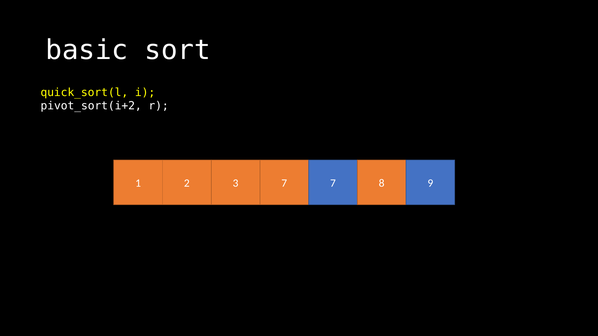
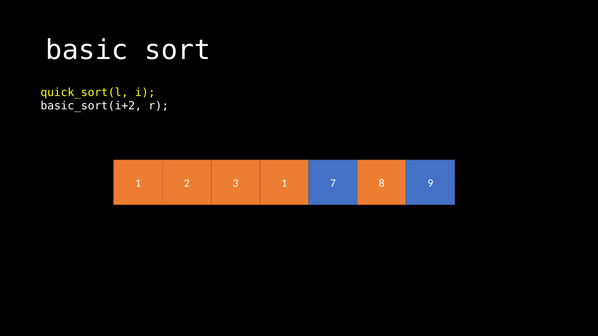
pivot_sort(i+2: pivot_sort(i+2 -> basic_sort(i+2
3 7: 7 -> 1
